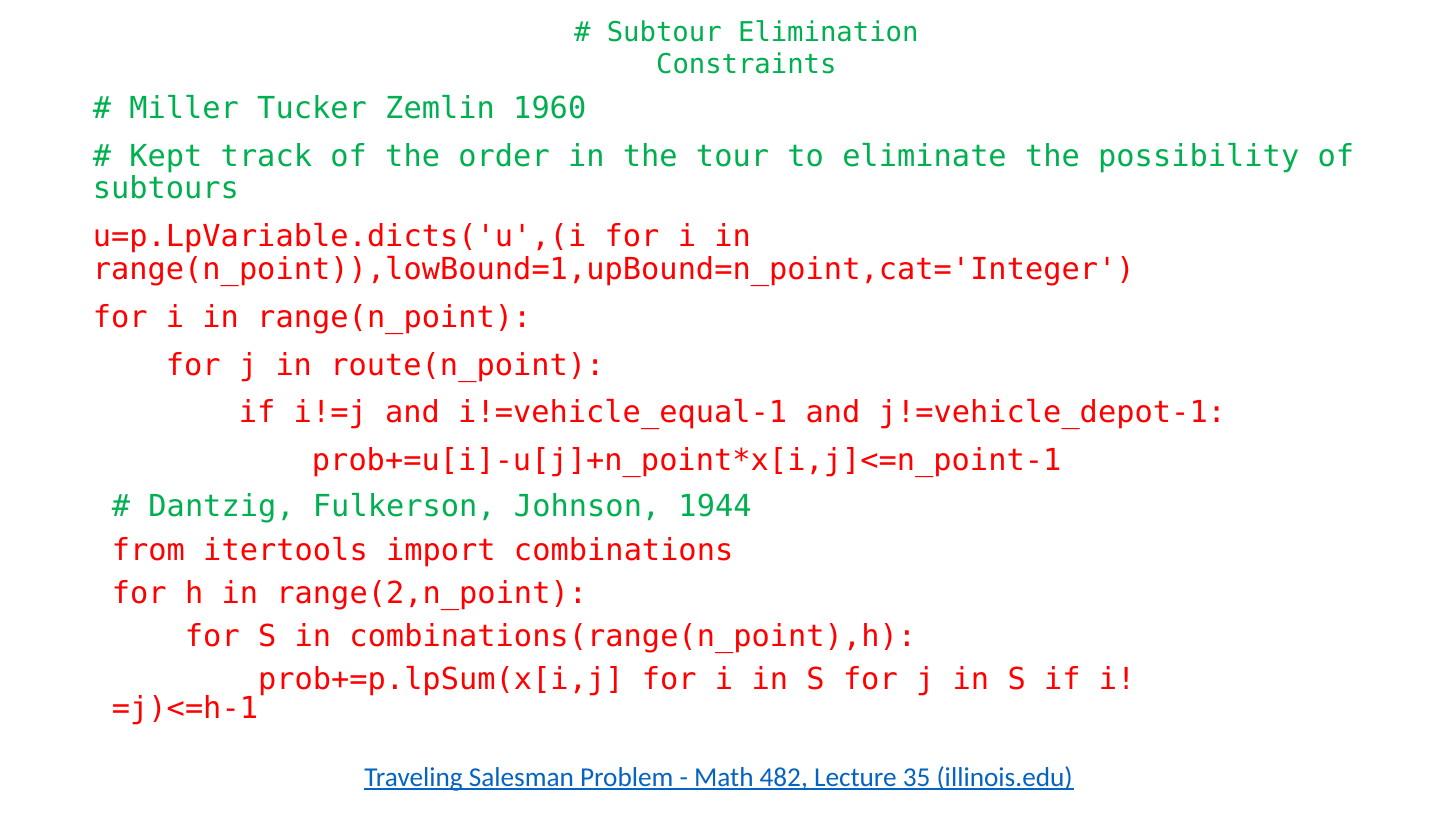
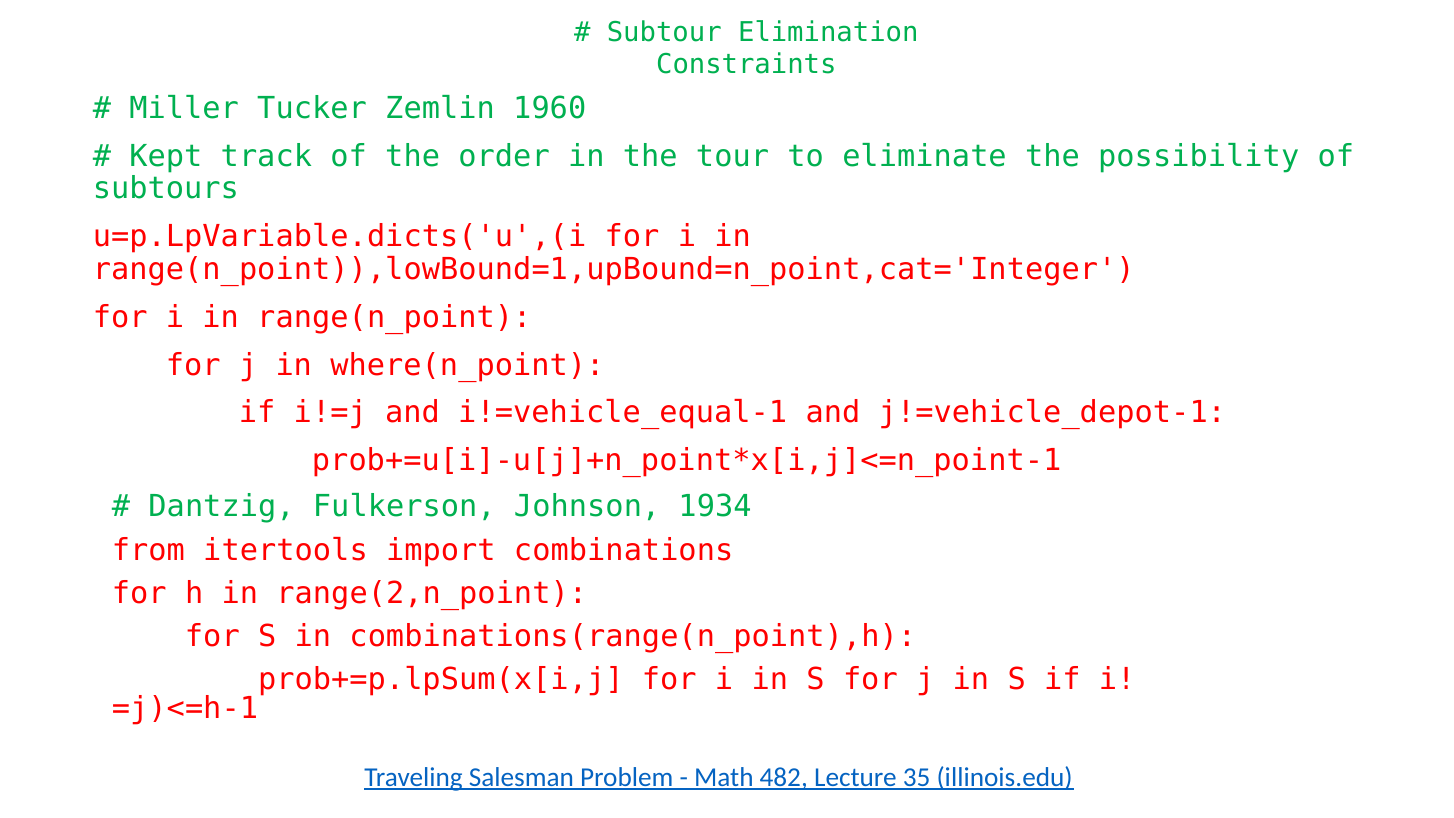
route(n_point: route(n_point -> where(n_point
1944: 1944 -> 1934
